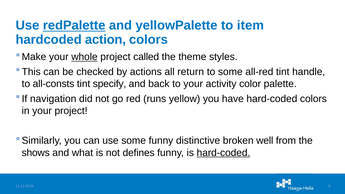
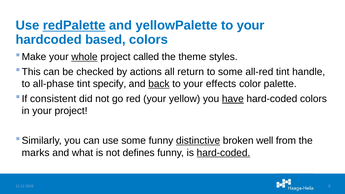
yellowPalette to item: item -> your
action: action -> based
all-consts: all-consts -> all-phase
back underline: none -> present
activity: activity -> effects
navigation: navigation -> consistent
red runs: runs -> your
have underline: none -> present
distinctive underline: none -> present
shows: shows -> marks
